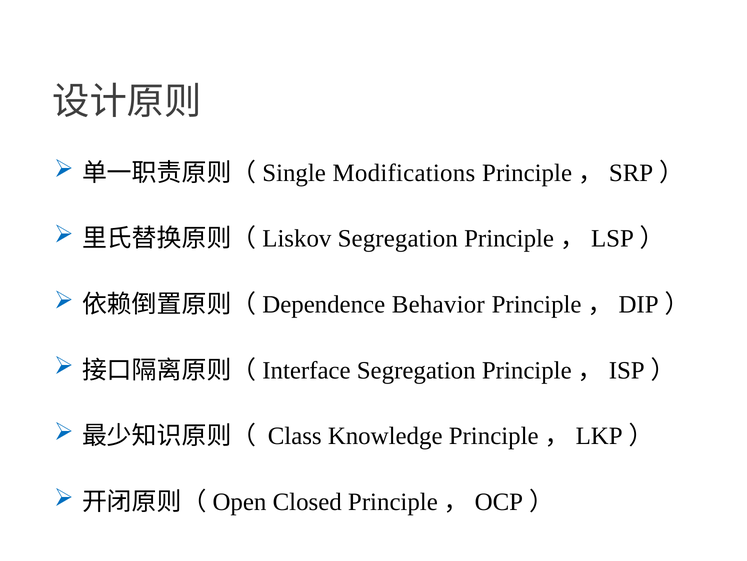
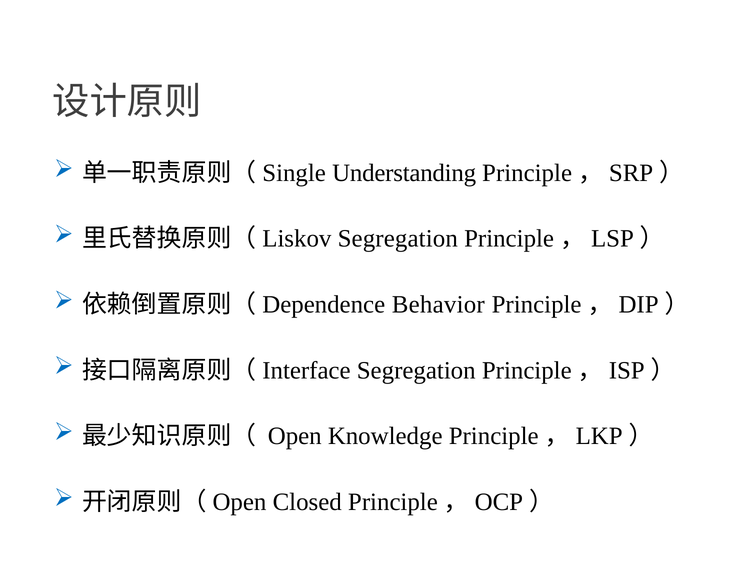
Modifications: Modifications -> Understanding
Class: Class -> Open
